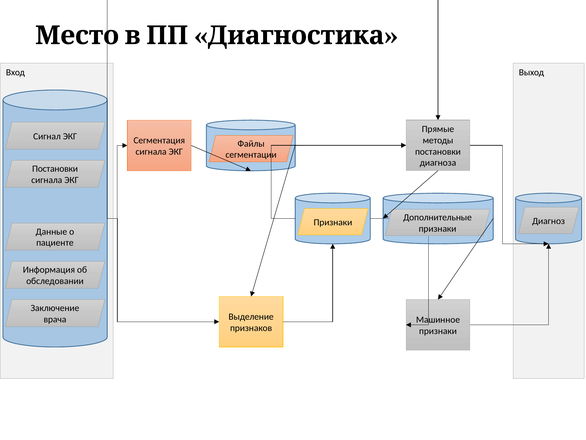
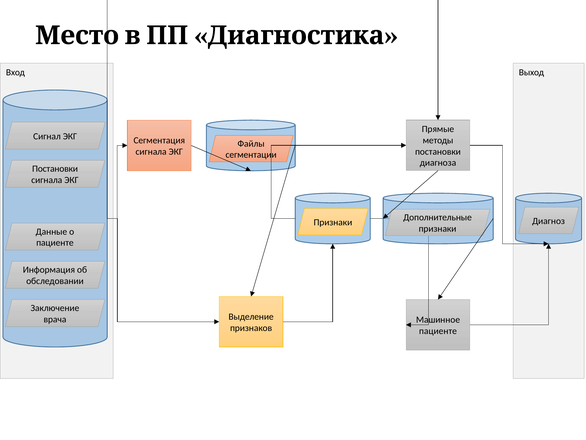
признаки at (438, 331): признаки -> пациенте
